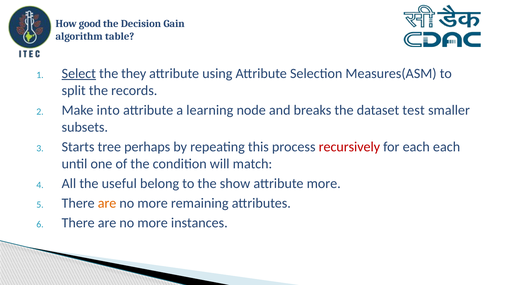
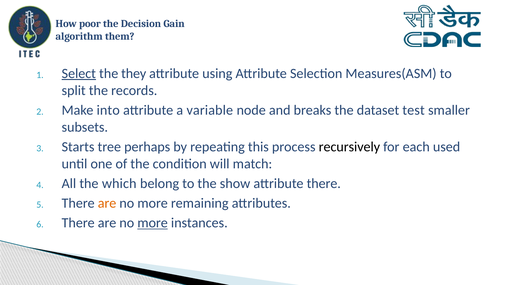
good: good -> poor
table: table -> them
learning: learning -> variable
recursively colour: red -> black
each each: each -> used
useful: useful -> which
attribute more: more -> there
more at (153, 223) underline: none -> present
